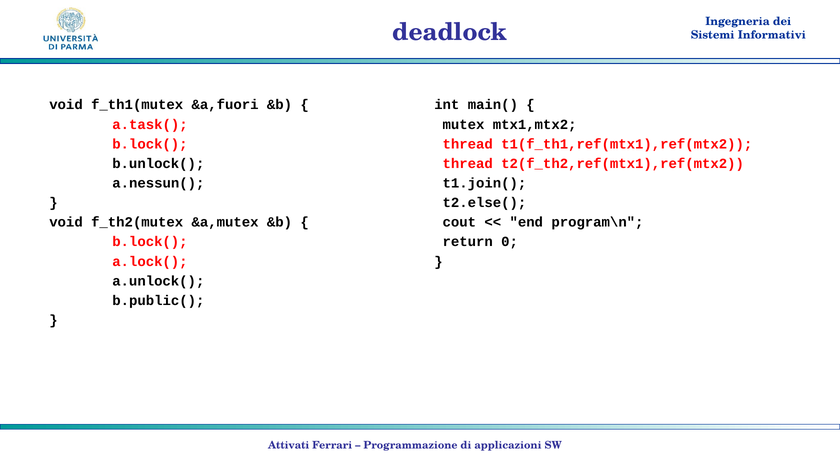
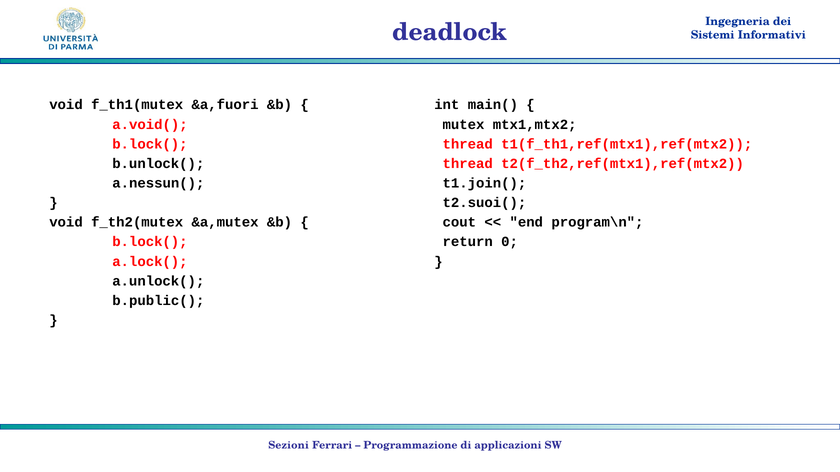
a.task(: a.task( -> a.void(
t2.else(: t2.else( -> t2.suoi(
Attivati: Attivati -> Sezioni
